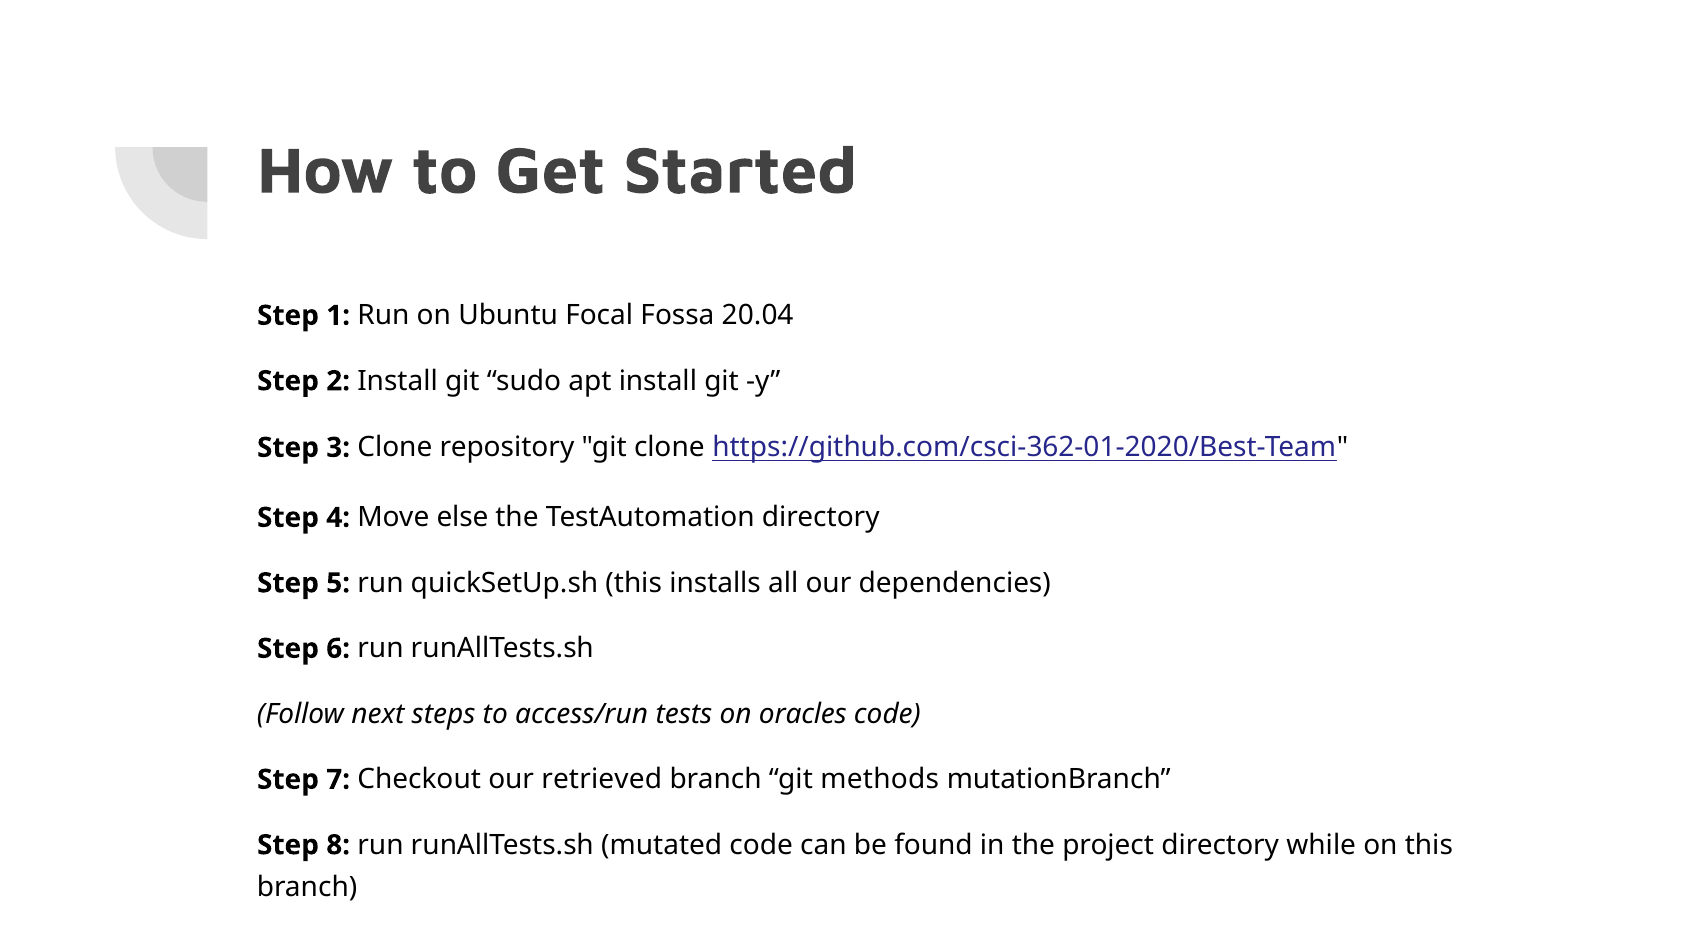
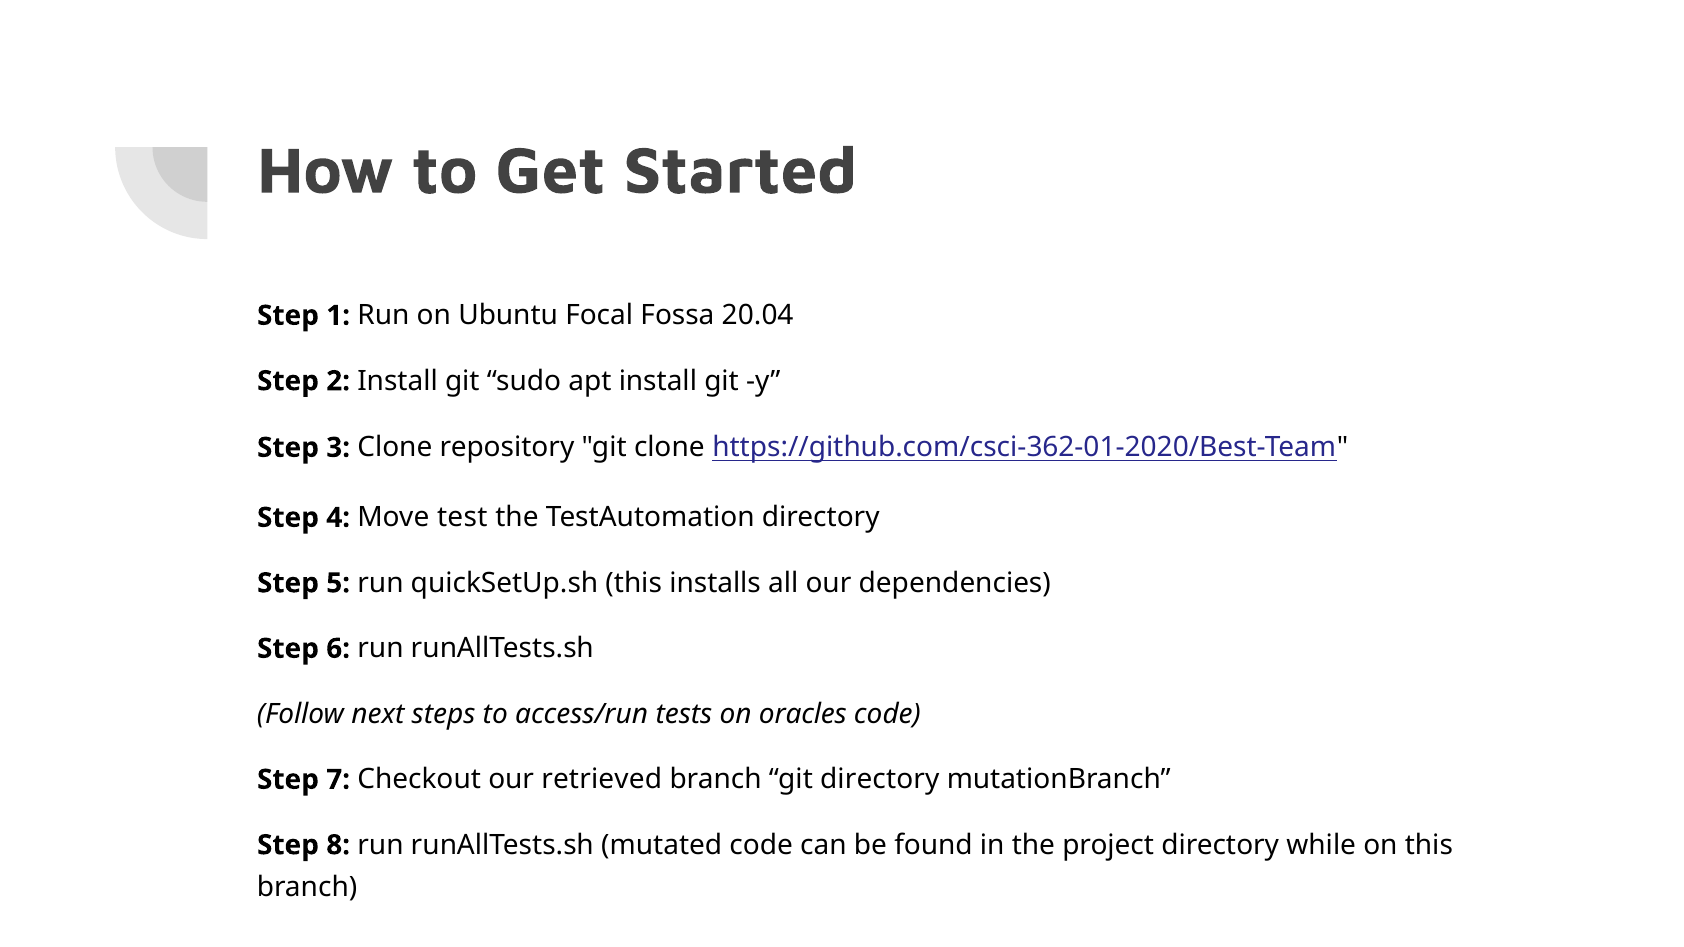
else: else -> test
git methods: methods -> directory
